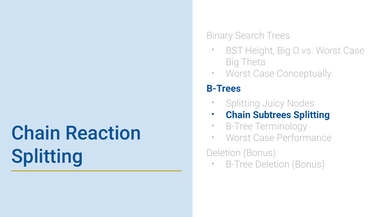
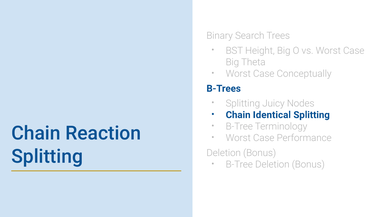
Subtrees: Subtrees -> Identical
